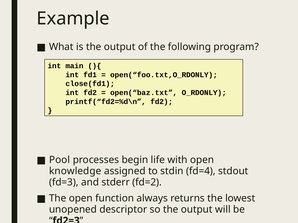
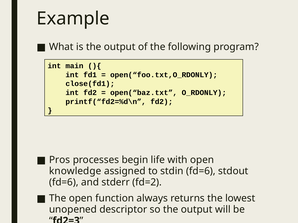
Pool: Pool -> Pros
stdin fd=4: fd=4 -> fd=6
fd=3 at (64, 183): fd=3 -> fd=6
